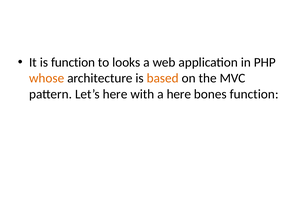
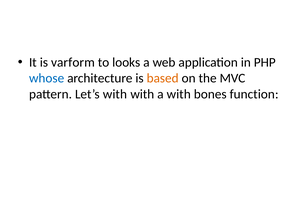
is function: function -> varform
whose colour: orange -> blue
Let’s here: here -> with
a here: here -> with
